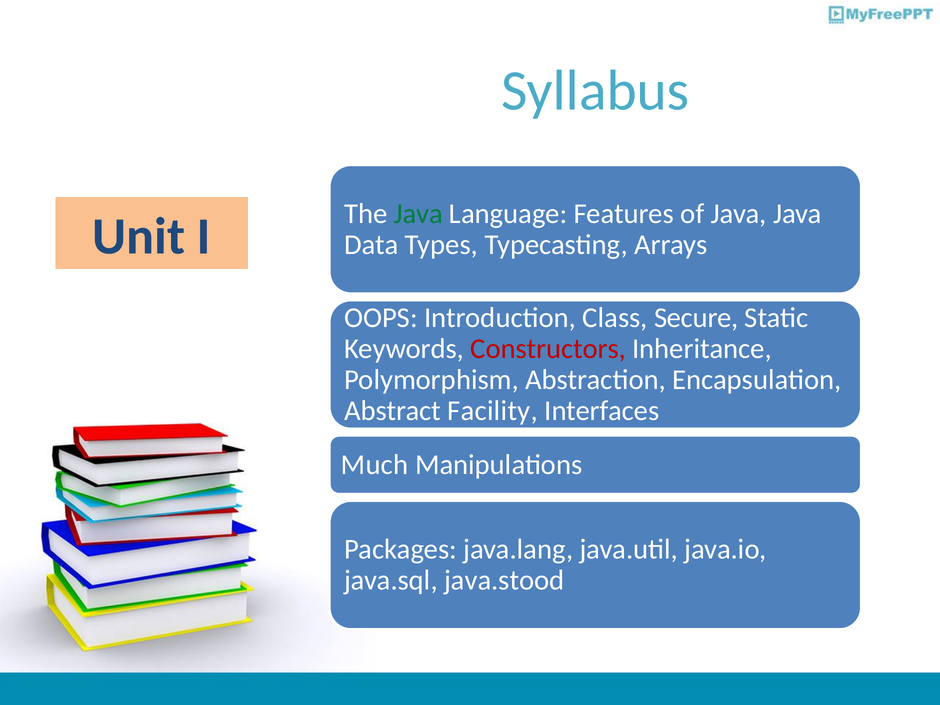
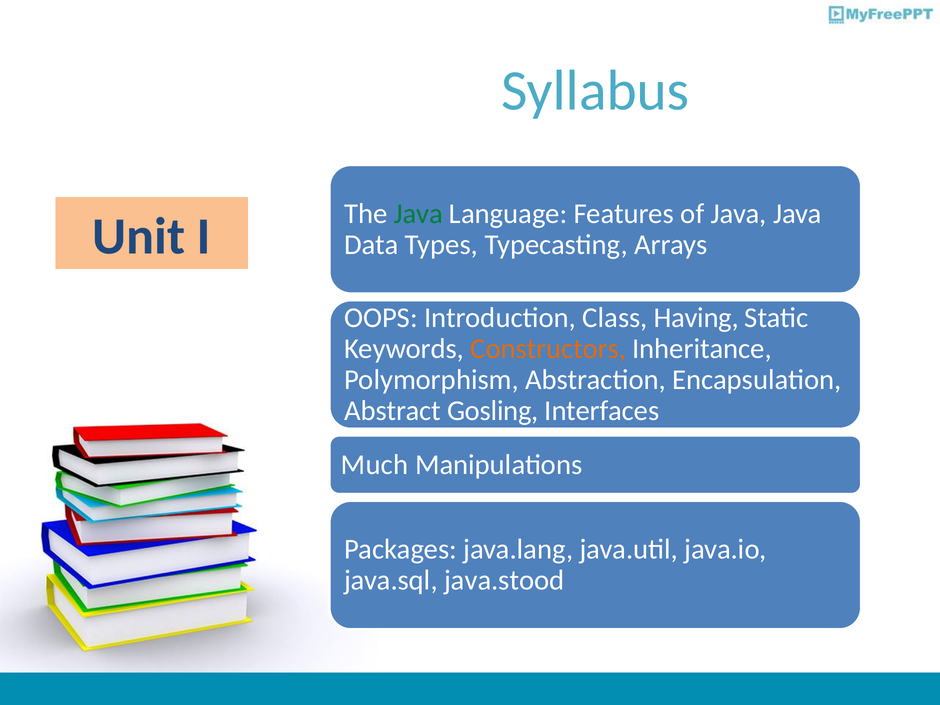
Secure: Secure -> Having
Constructors colour: red -> orange
Facility: Facility -> Gosling
